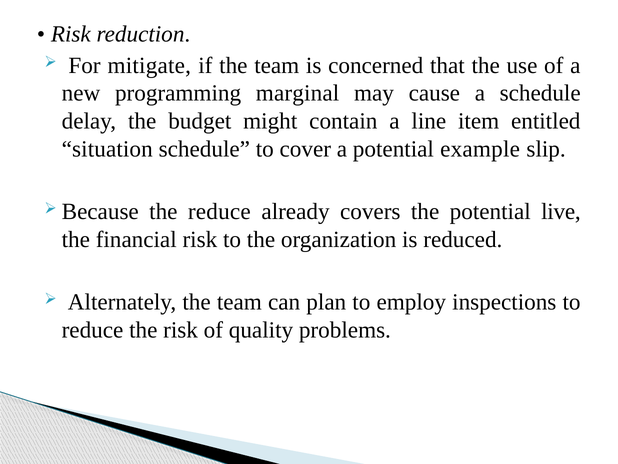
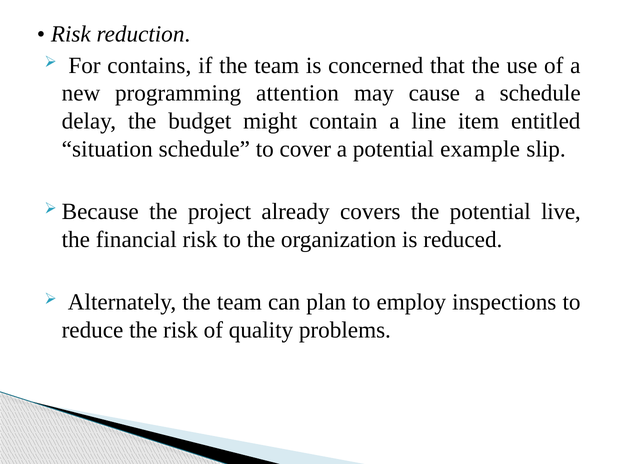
mitigate: mitigate -> contains
marginal: marginal -> attention
the reduce: reduce -> project
